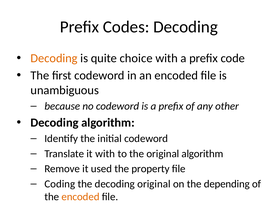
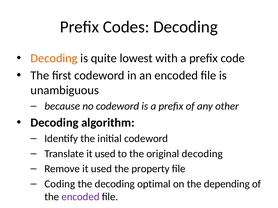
choice: choice -> lowest
Translate it with: with -> used
original algorithm: algorithm -> decoding
decoding original: original -> optimal
encoded at (81, 197) colour: orange -> purple
